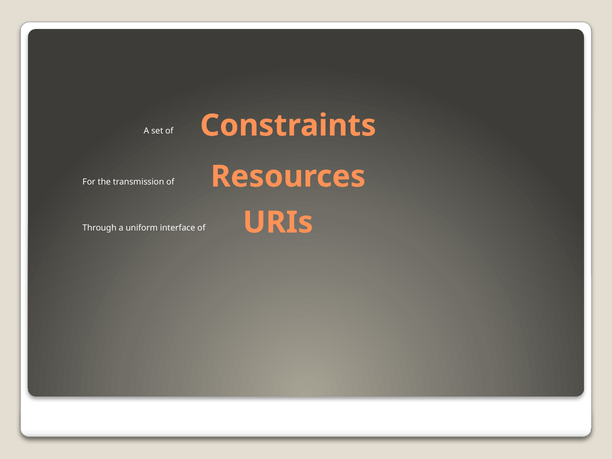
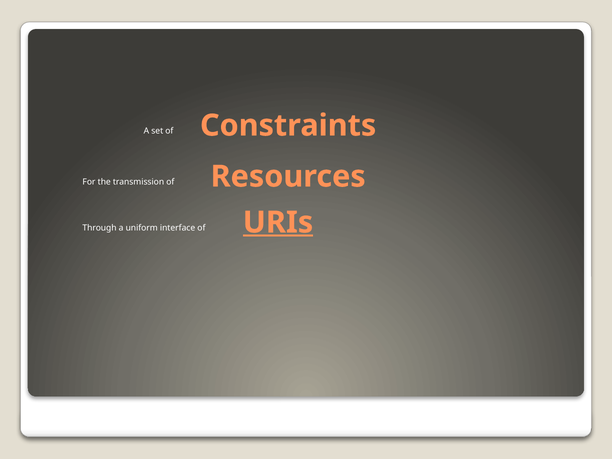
URIs underline: none -> present
